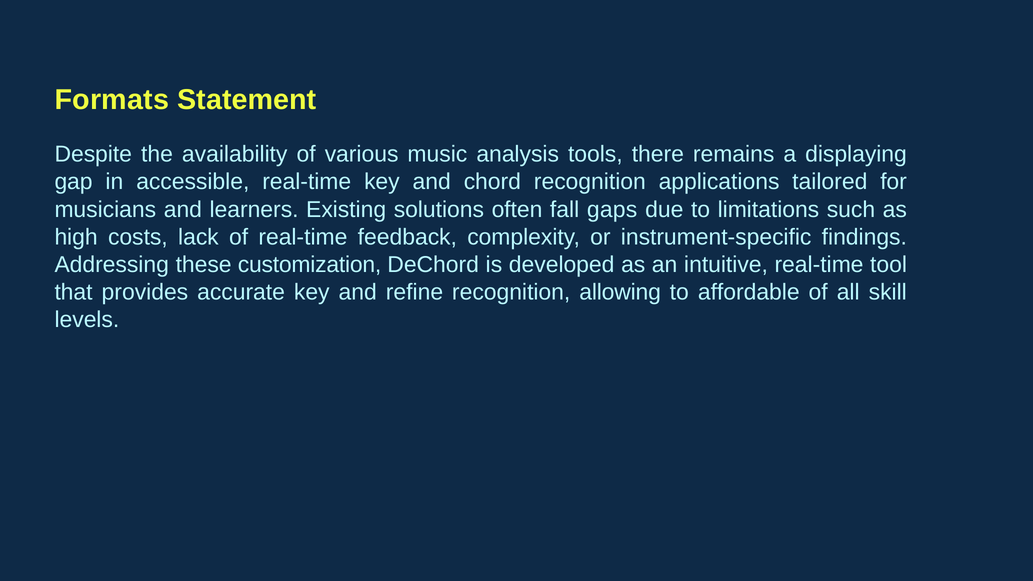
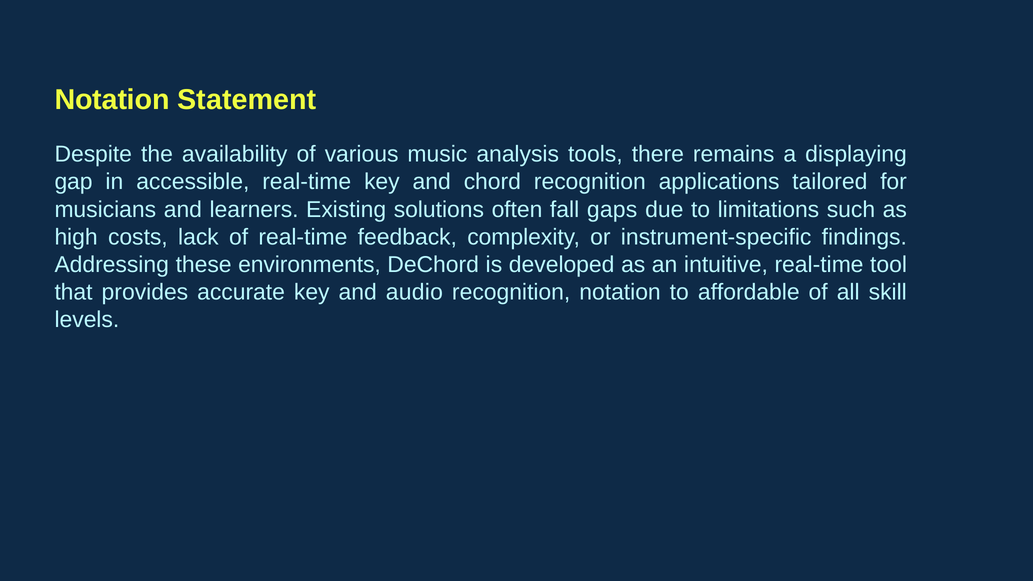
Formats at (112, 100): Formats -> Notation
customization: customization -> environments
refine: refine -> audio
recognition allowing: allowing -> notation
